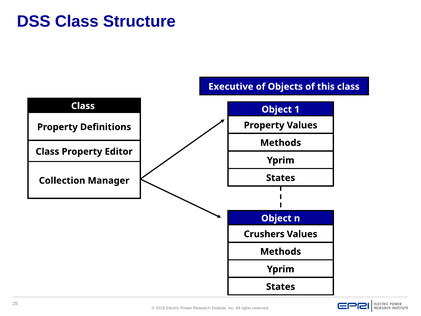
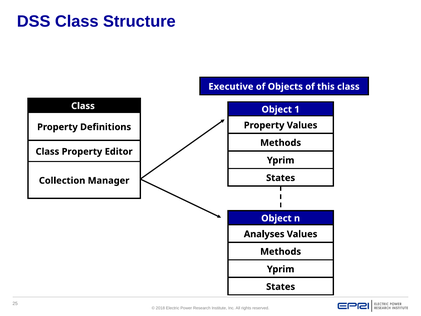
Crushers: Crushers -> Analyses
